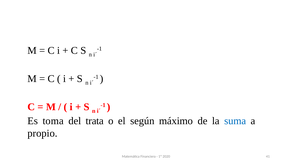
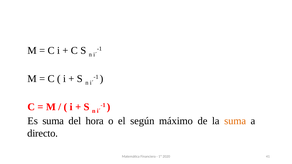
Es toma: toma -> suma
trata: trata -> hora
suma at (235, 121) colour: blue -> orange
propio: propio -> directo
